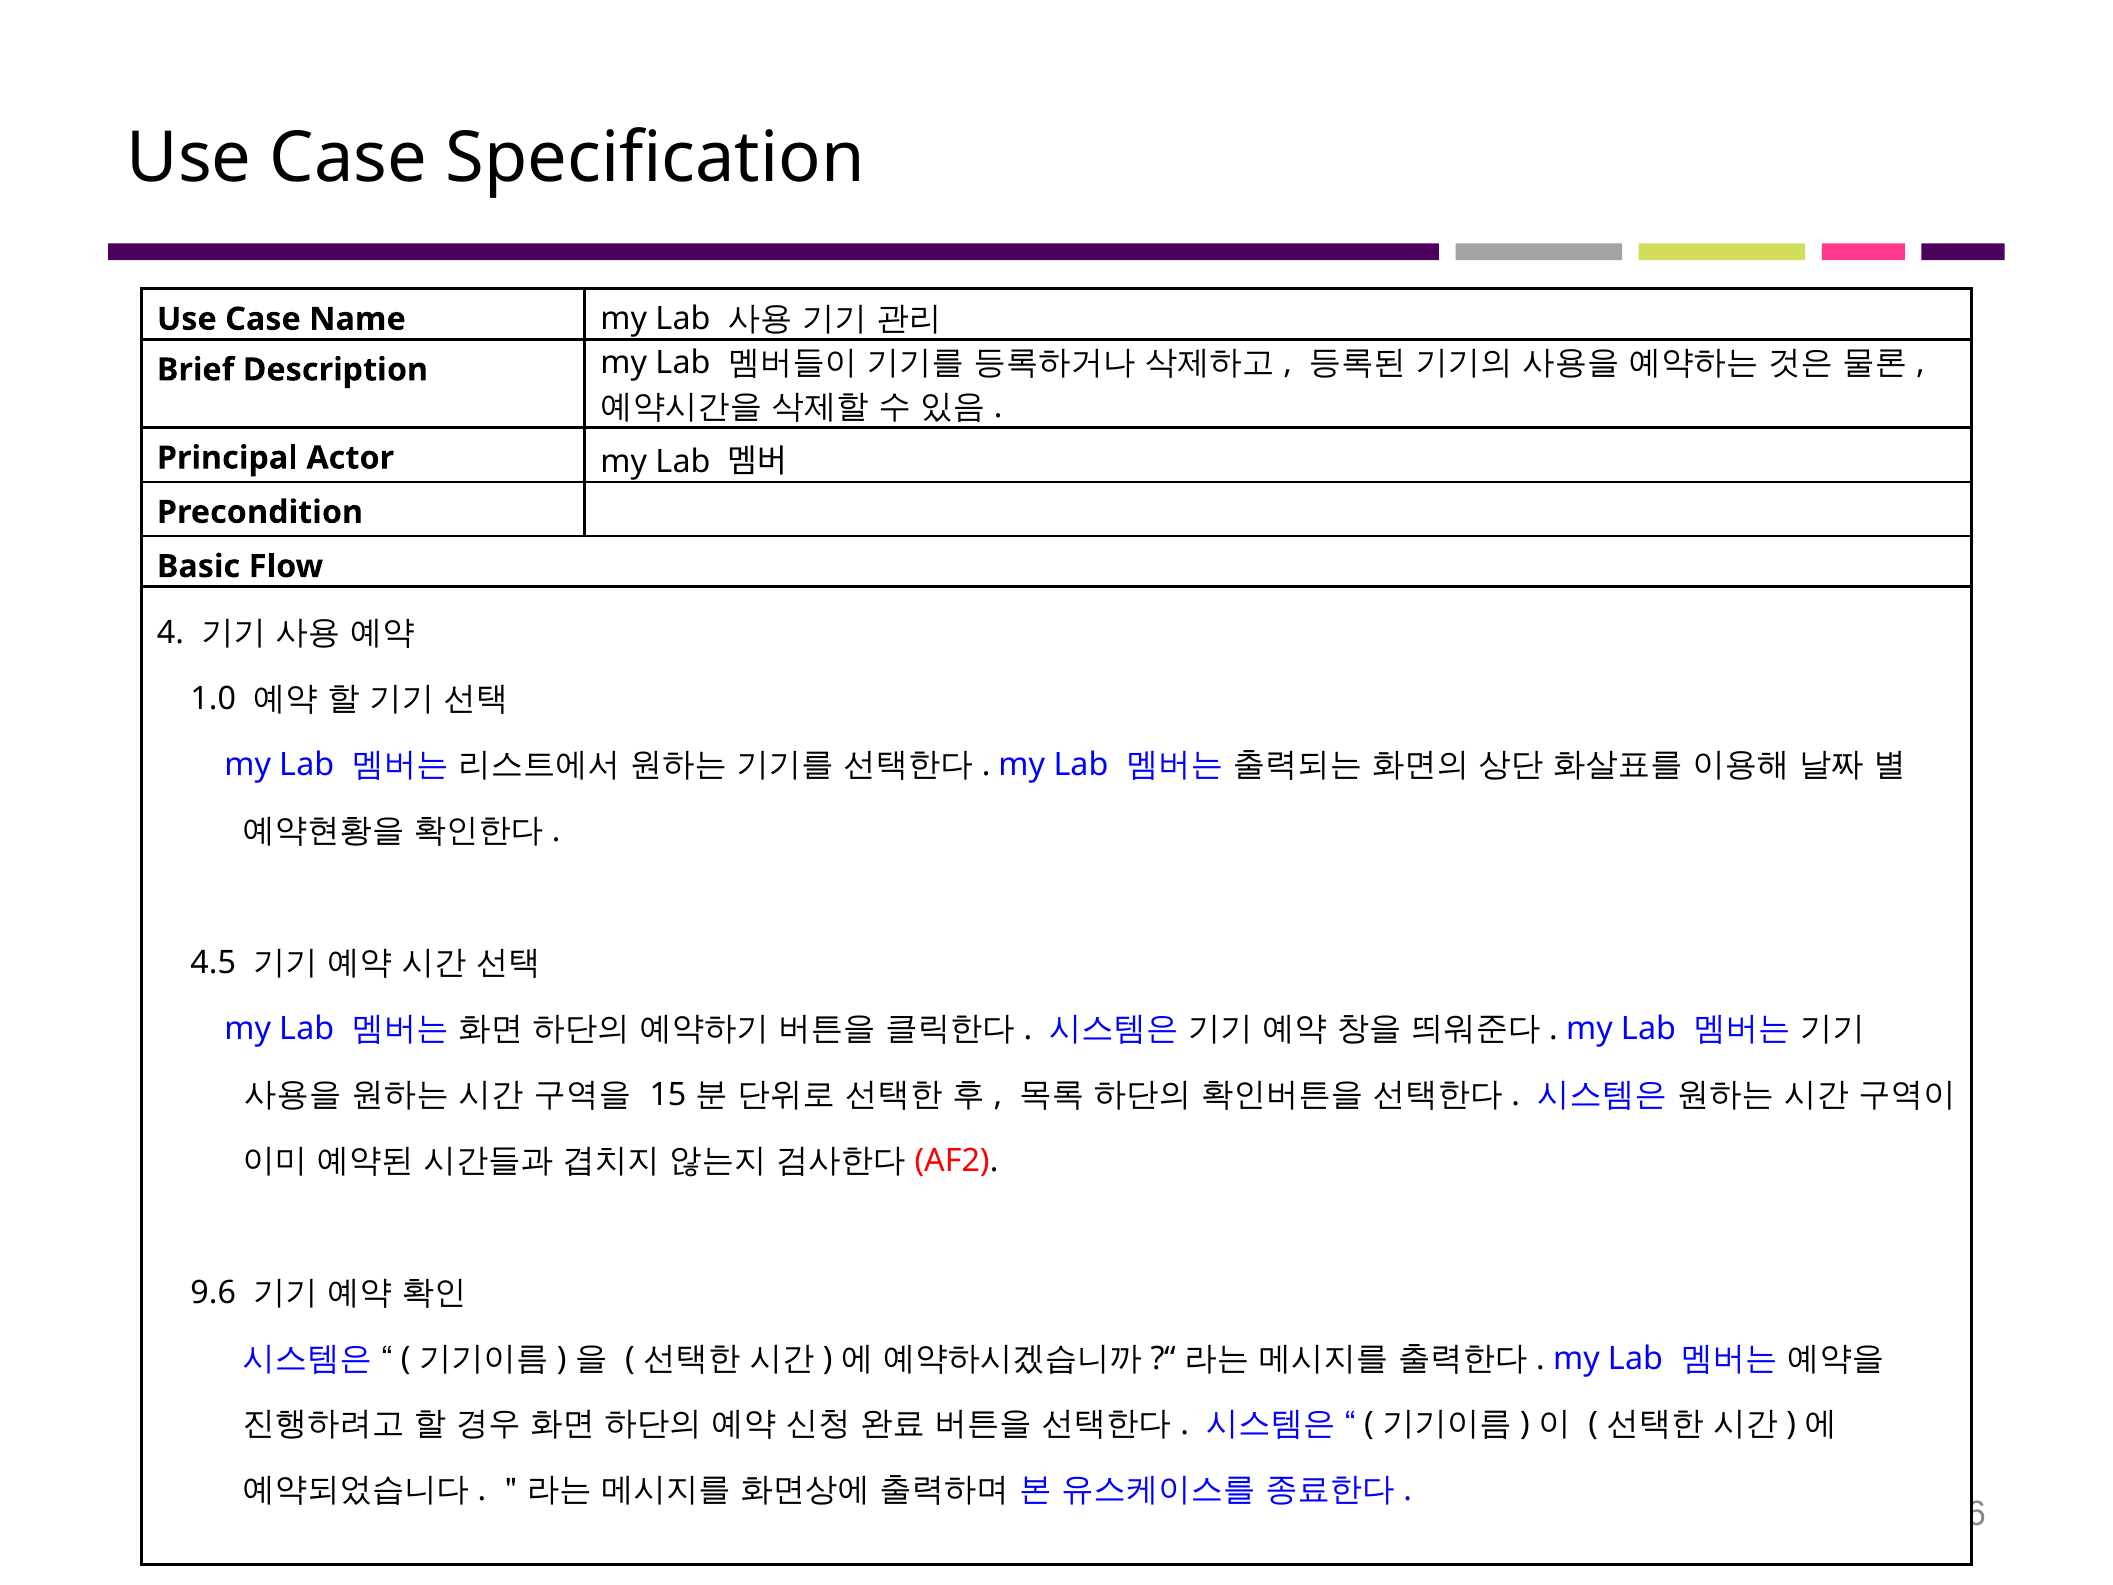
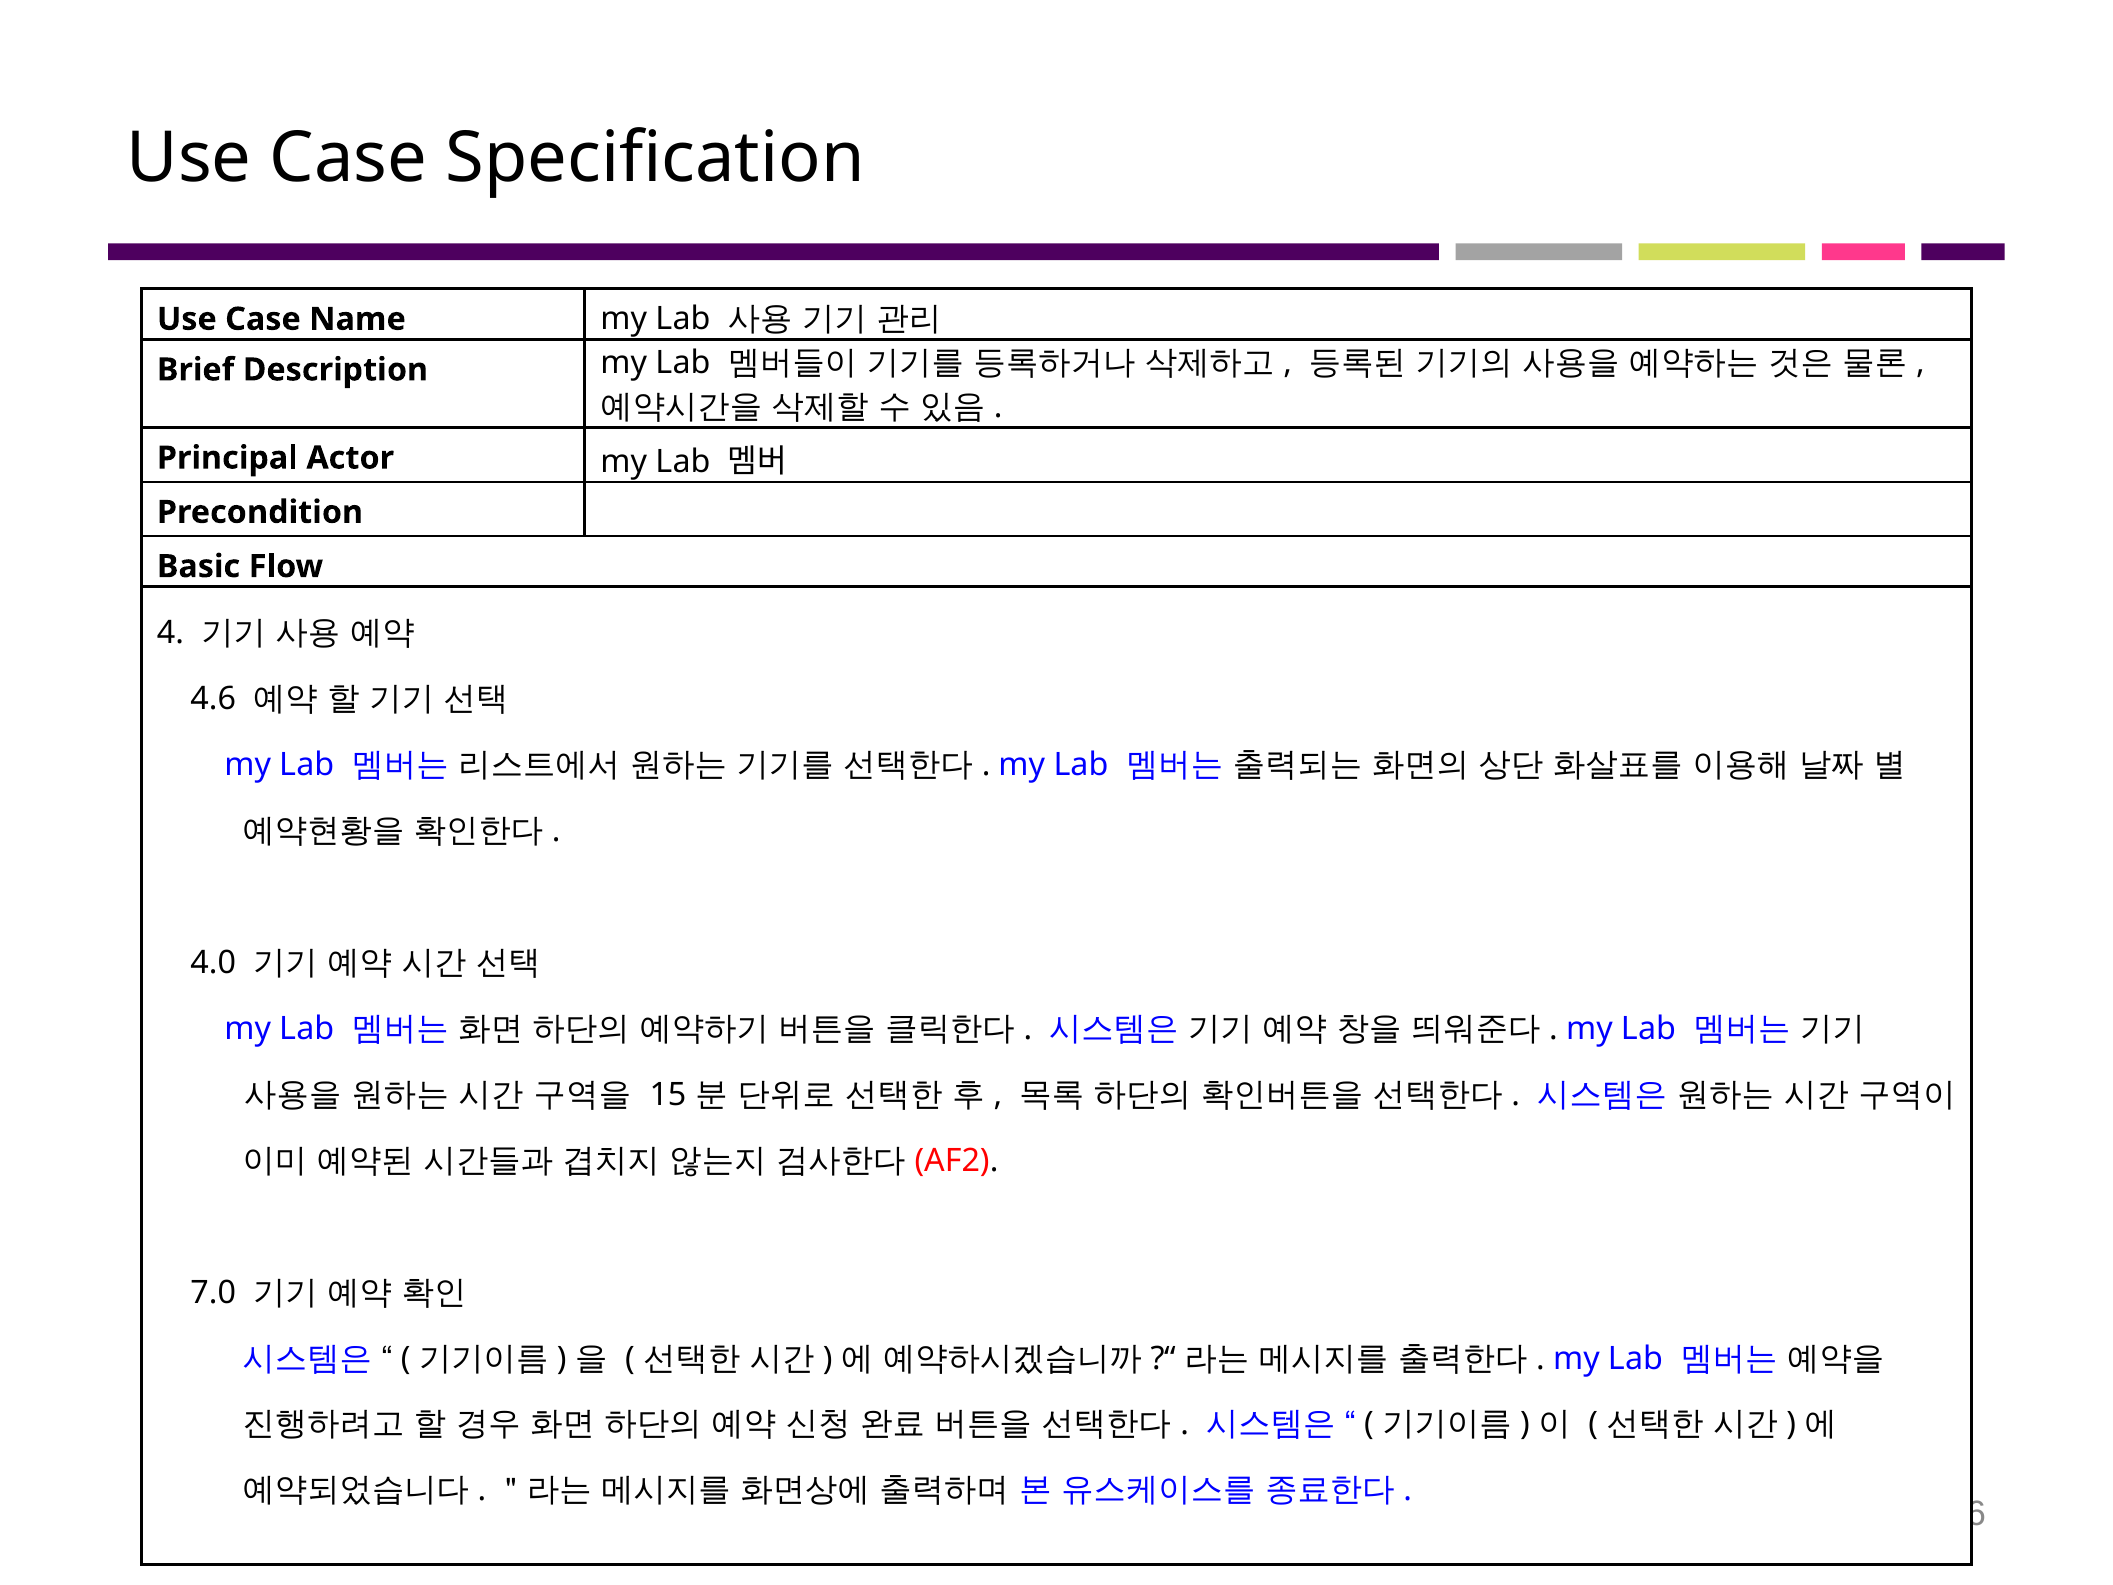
1.0: 1.0 -> 4.6
4.5: 4.5 -> 4.0
9.6: 9.6 -> 7.0
